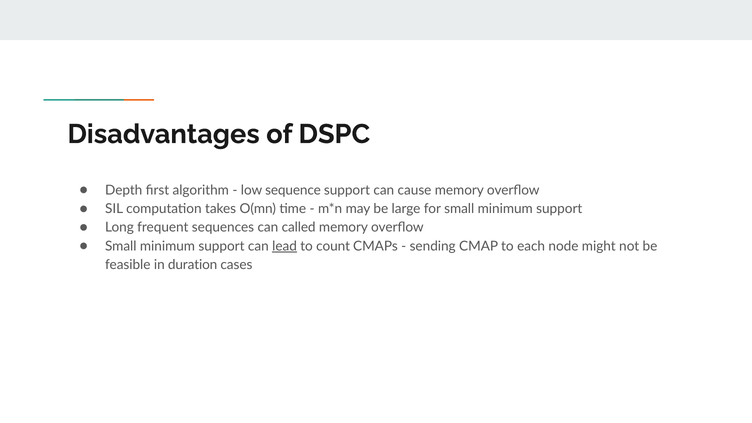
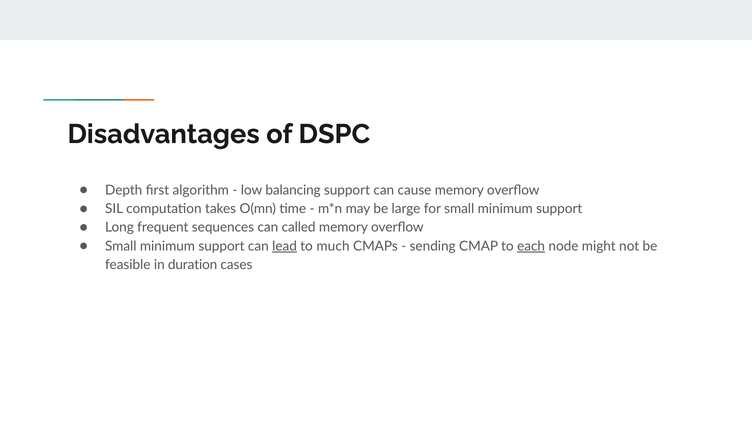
sequence: sequence -> balancing
count: count -> much
each underline: none -> present
